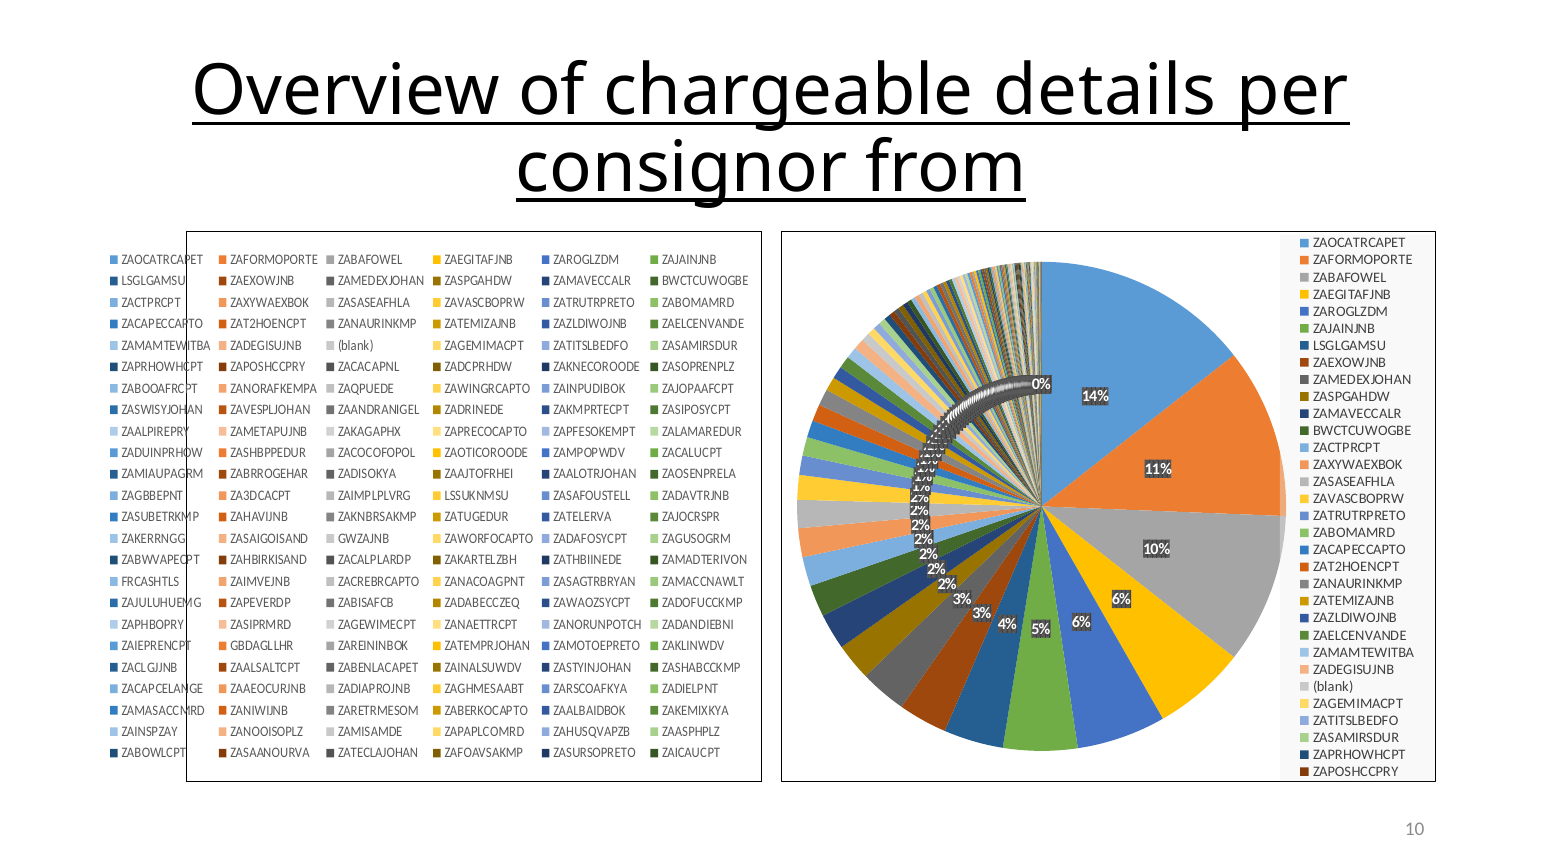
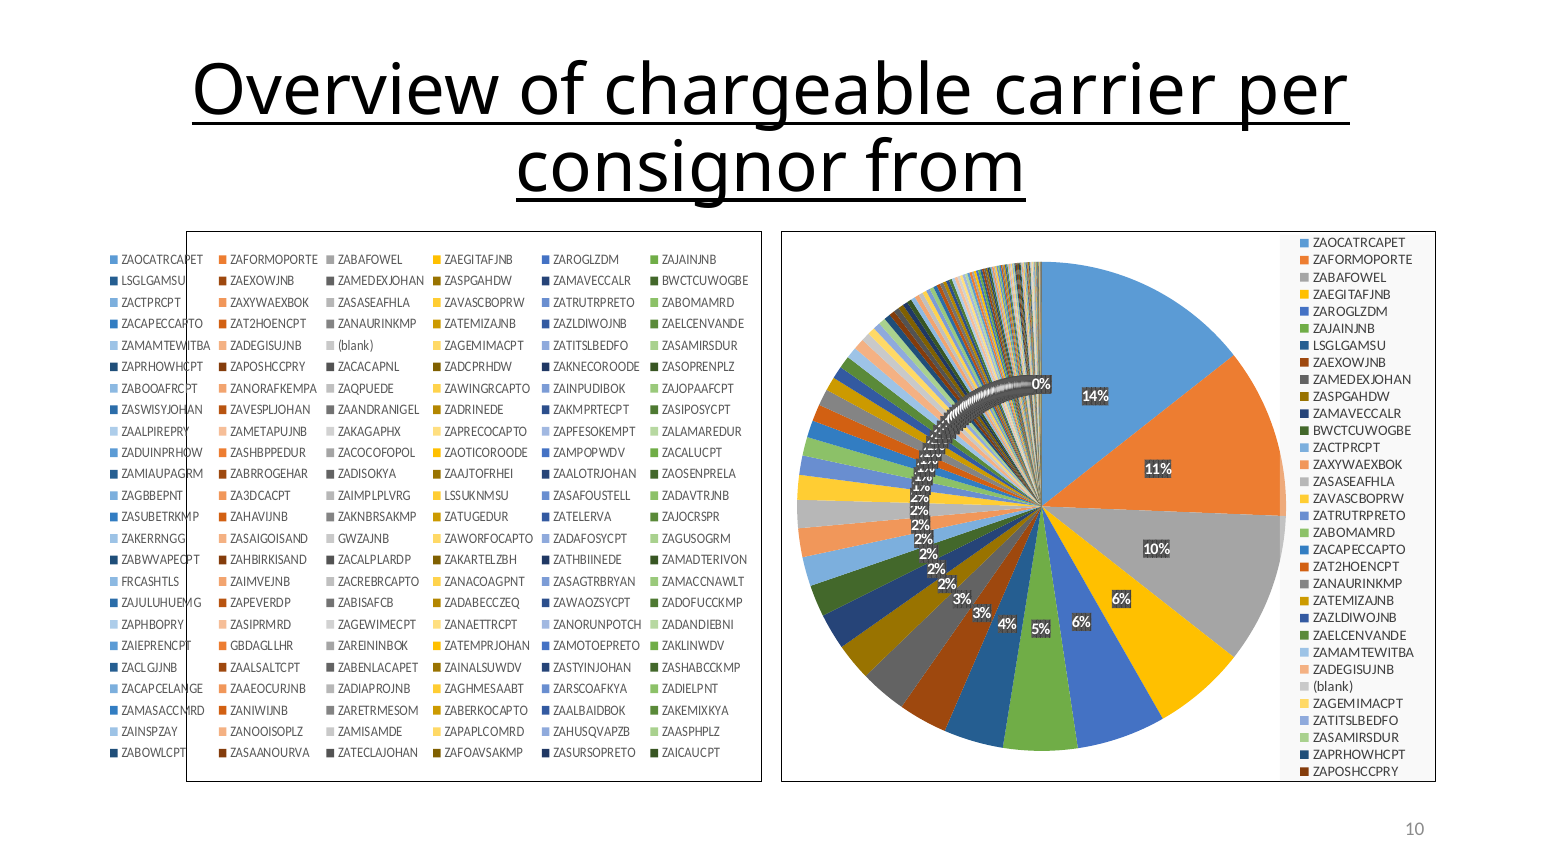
details: details -> carrier
